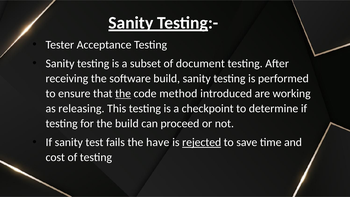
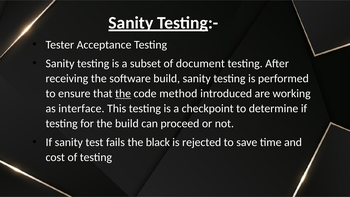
releasing: releasing -> interface
have: have -> black
rejected underline: present -> none
